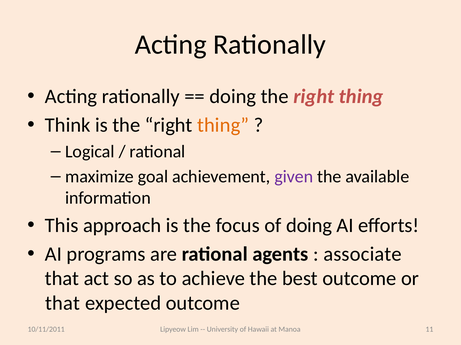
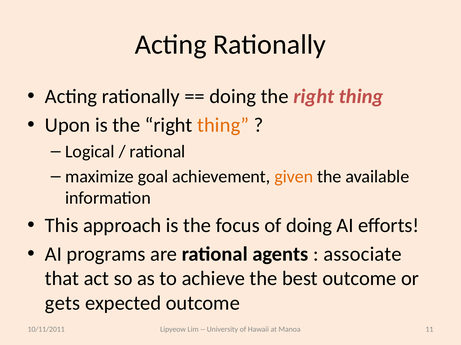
Think: Think -> Upon
given colour: purple -> orange
that at (63, 304): that -> gets
